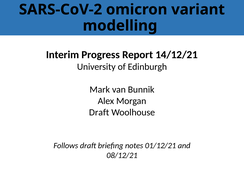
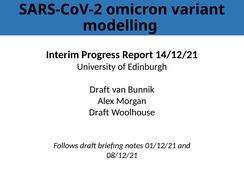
Mark at (100, 90): Mark -> Draft
